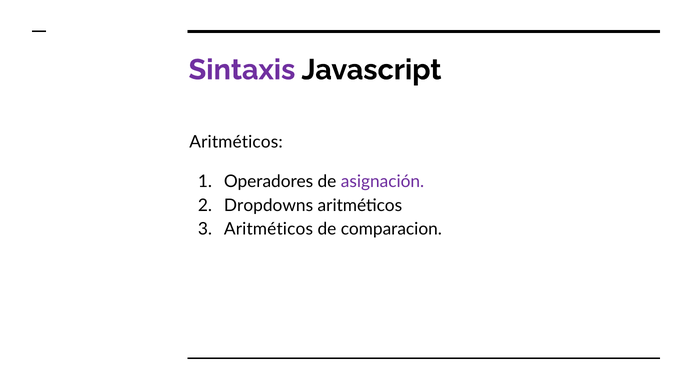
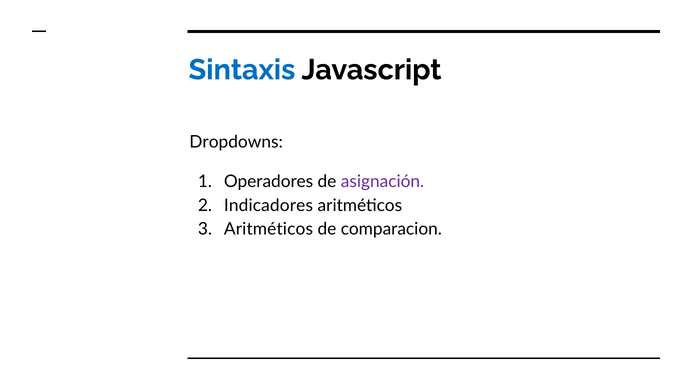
Sintaxis colour: purple -> blue
Aritméticos at (236, 142): Aritméticos -> Dropdowns
Dropdowns: Dropdowns -> Indicadores
